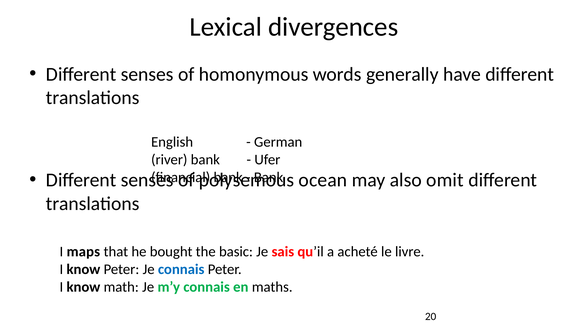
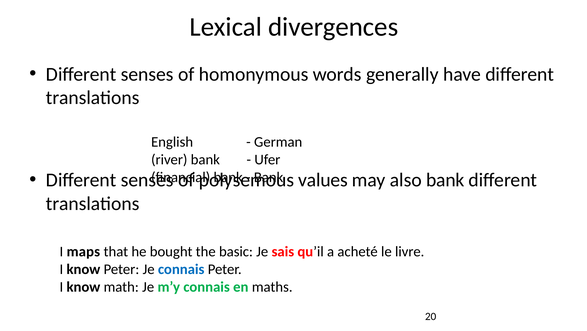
ocean: ocean -> values
also omit: omit -> bank
